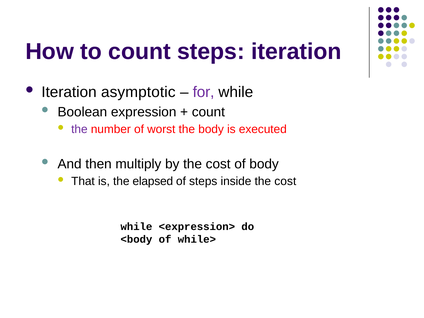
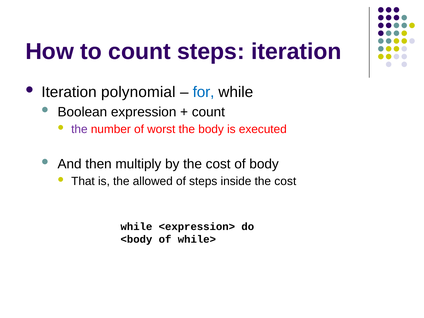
asymptotic: asymptotic -> polynomial
for colour: purple -> blue
elapsed: elapsed -> allowed
